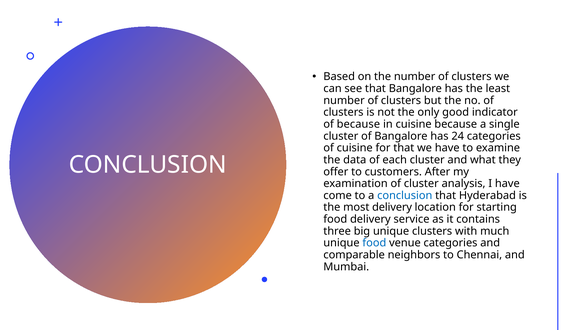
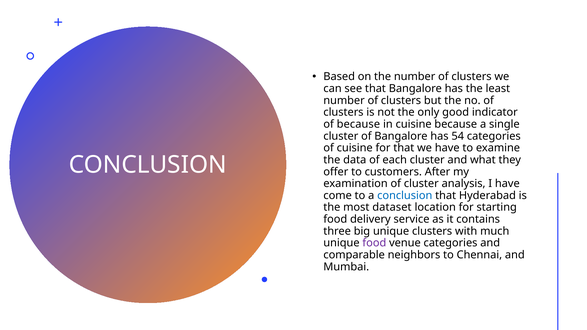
24: 24 -> 54
most delivery: delivery -> dataset
food at (374, 243) colour: blue -> purple
